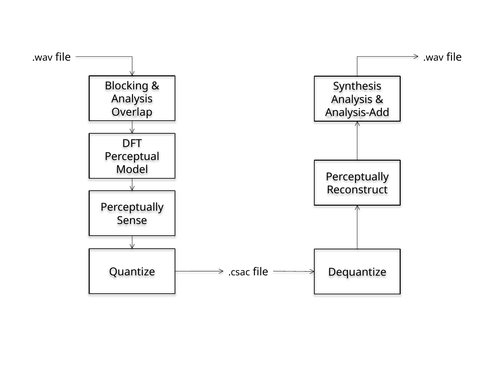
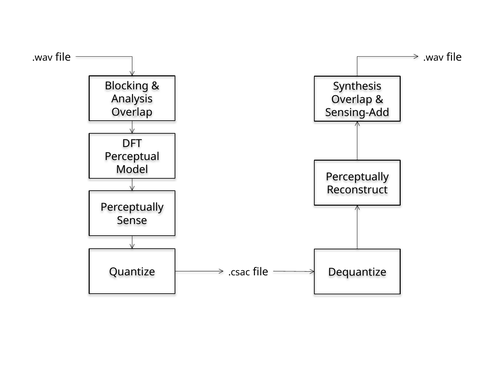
Analysis at (352, 99): Analysis -> Overlap
Analysis-Add: Analysis-Add -> Sensing-Add
